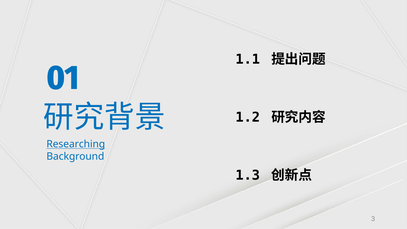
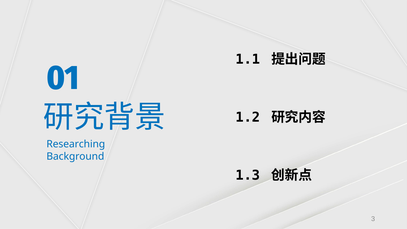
Researching underline: present -> none
